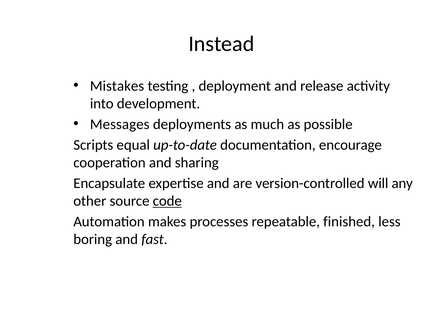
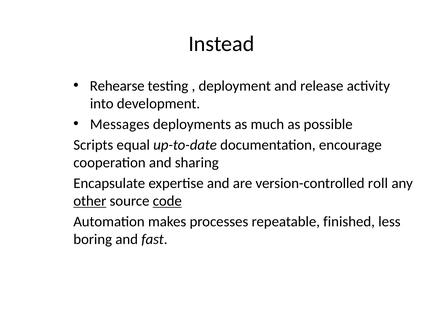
Mistakes: Mistakes -> Rehearse
will: will -> roll
other underline: none -> present
